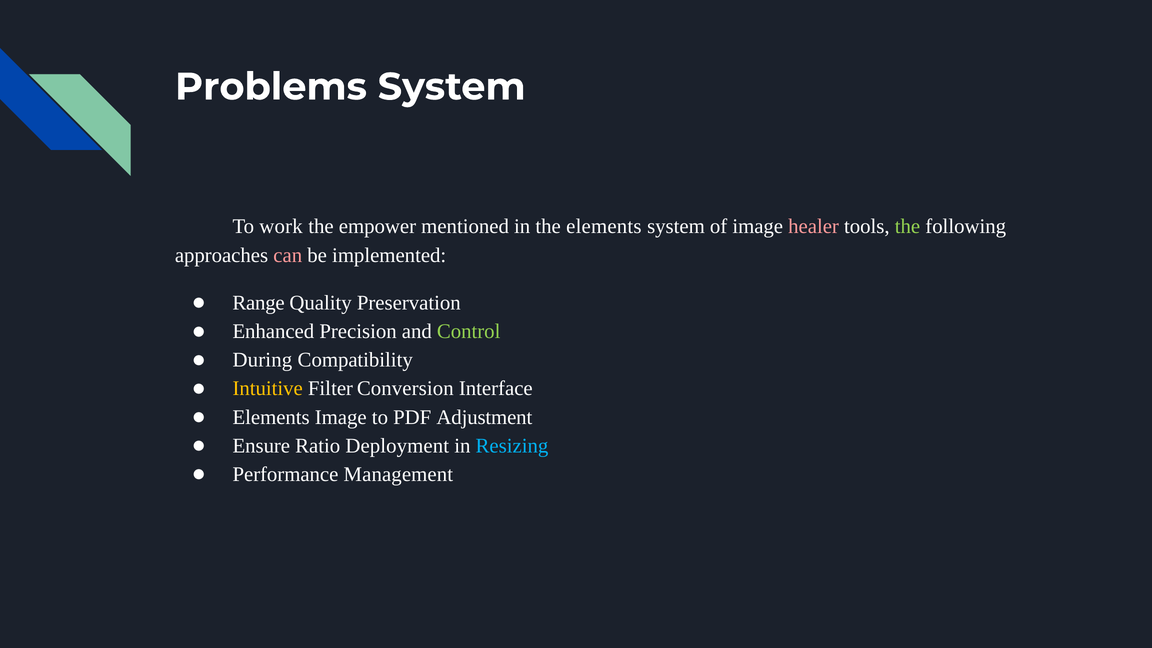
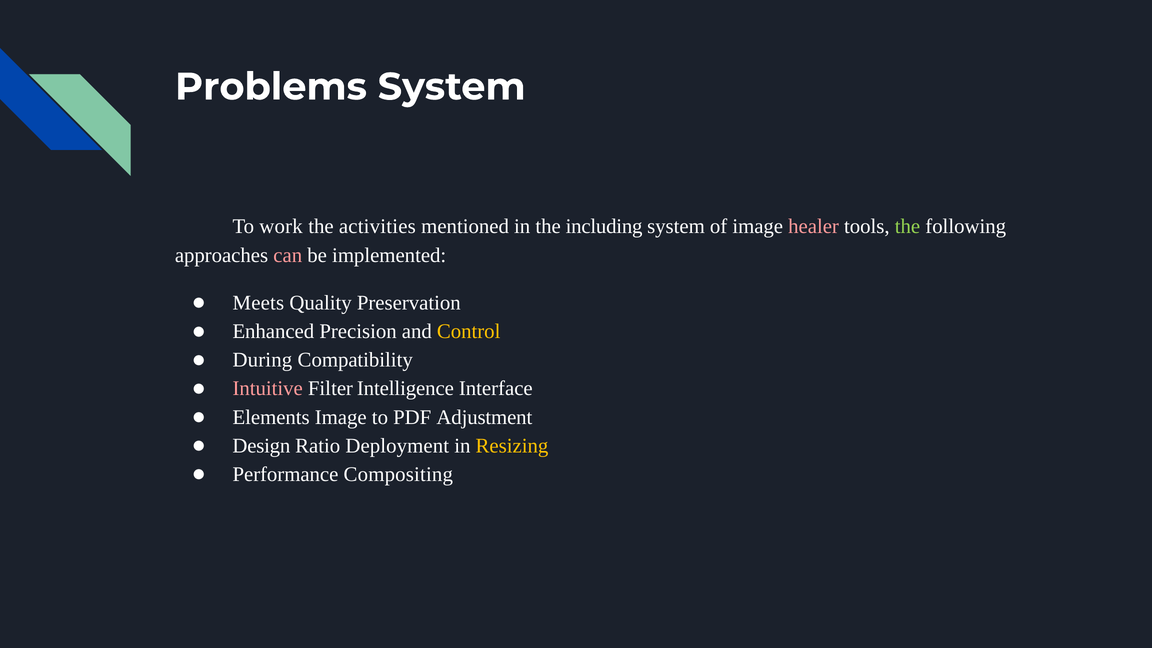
empower: empower -> activities
the elements: elements -> including
Range: Range -> Meets
Control colour: light green -> yellow
Intuitive colour: yellow -> pink
Conversion: Conversion -> Intelligence
Ensure: Ensure -> Design
Resizing colour: light blue -> yellow
Management: Management -> Compositing
